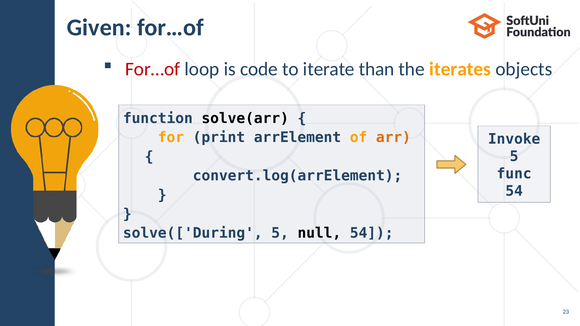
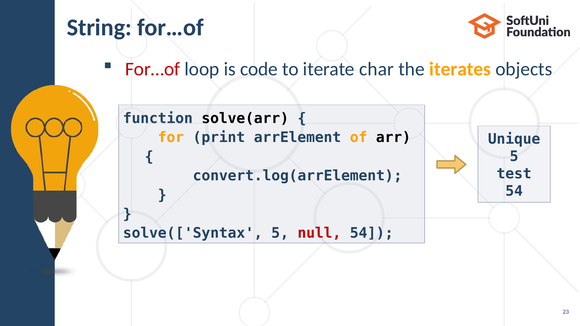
Given: Given -> String
than: than -> char
arr colour: orange -> black
Invoke: Invoke -> Unique
func: func -> test
solve(['During: solve(['During -> solve(['Syntax
null colour: black -> red
